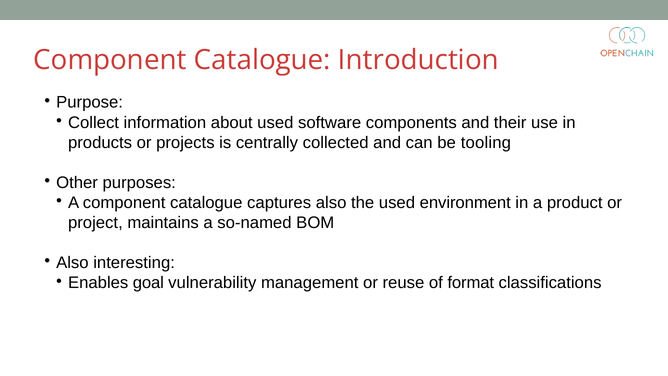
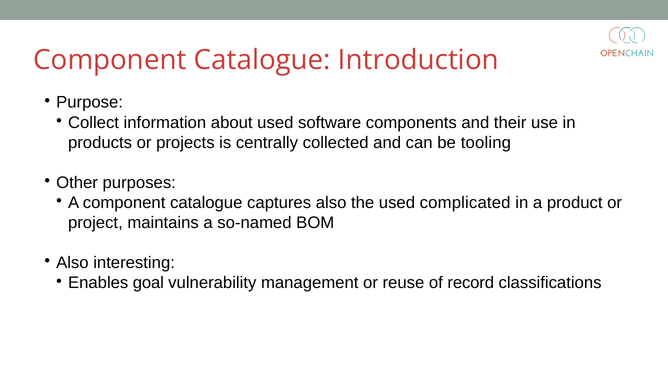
environment: environment -> complicated
format: format -> record
